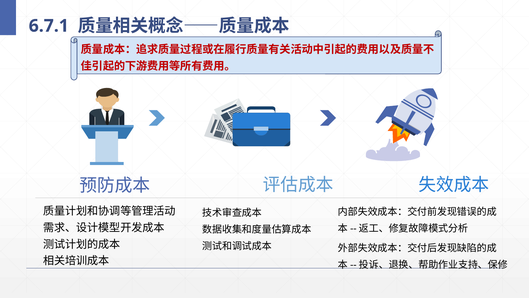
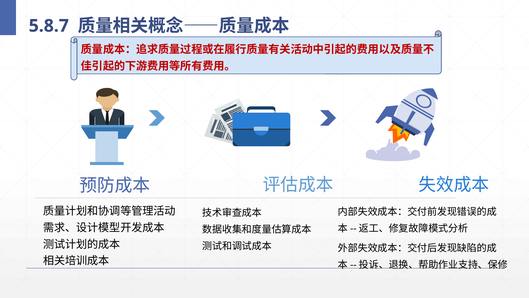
6.7.1: 6.7.1 -> 5.8.7
